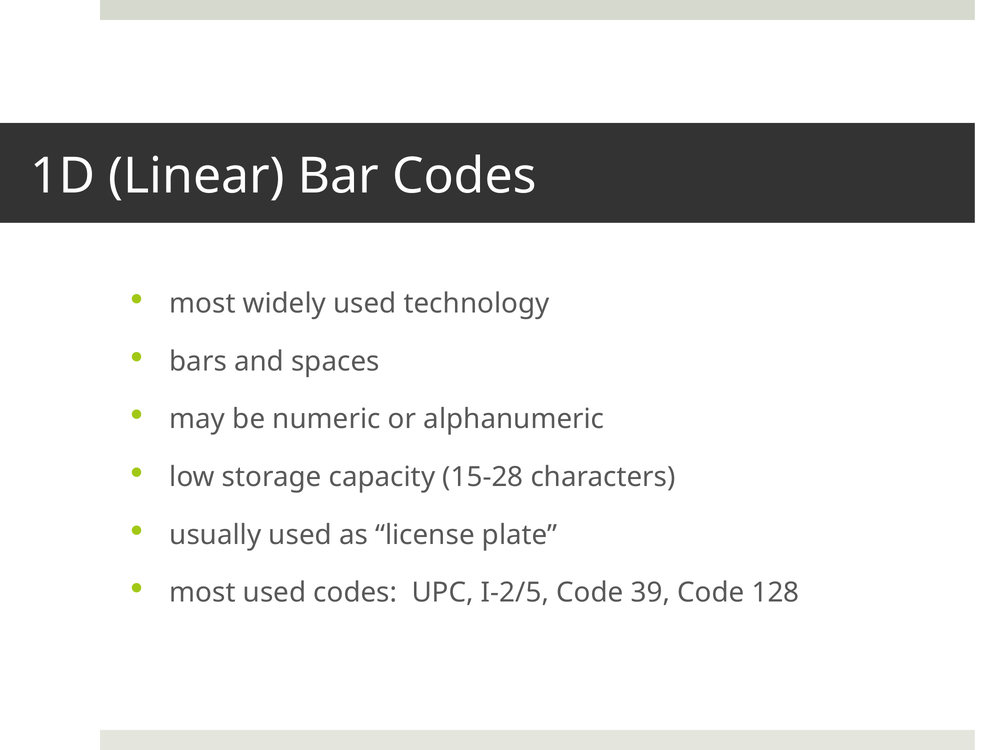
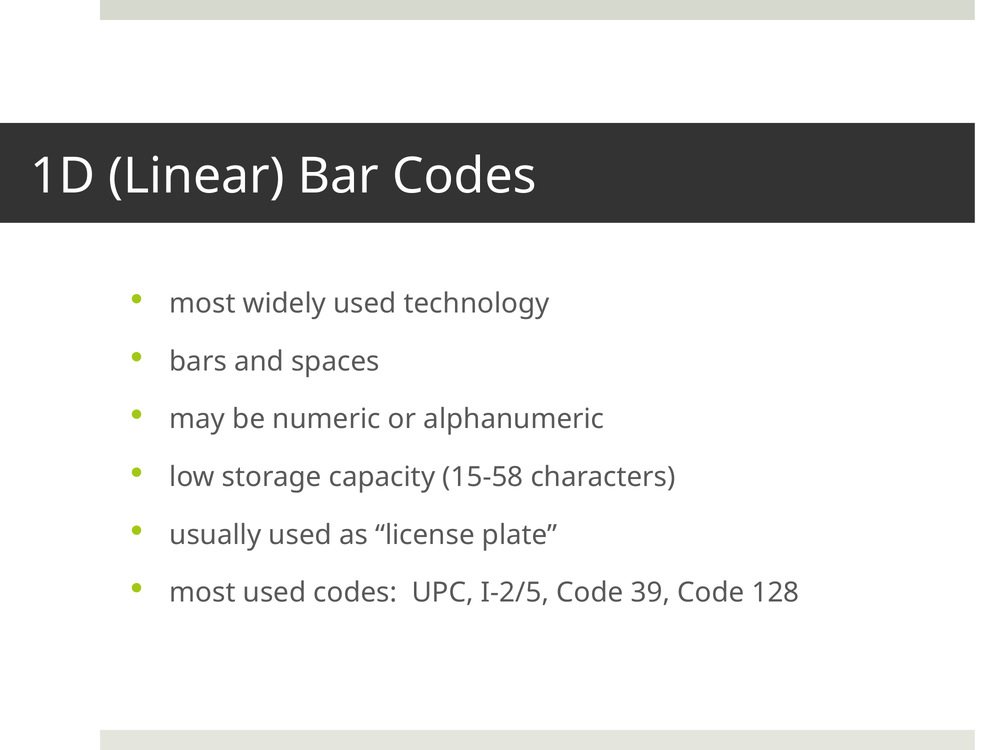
15-28: 15-28 -> 15-58
